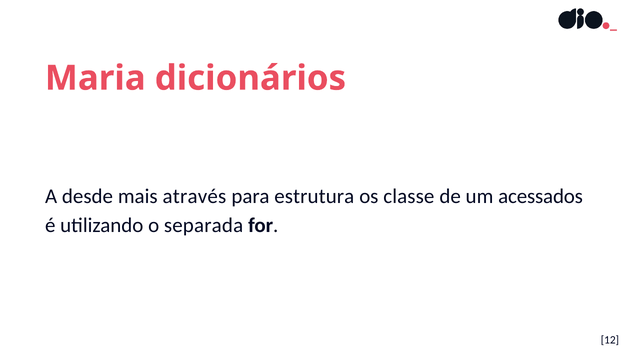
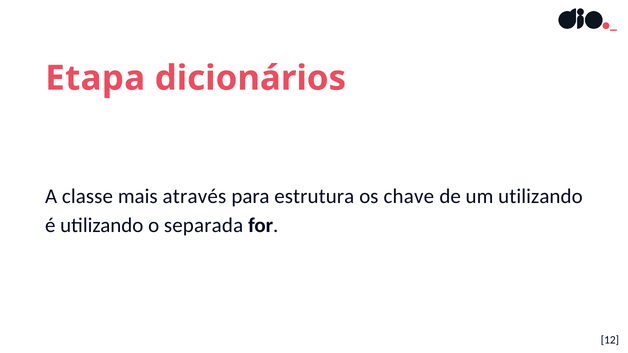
Maria: Maria -> Etapa
desde: desde -> classe
classe: classe -> chave
um acessados: acessados -> utilizando
